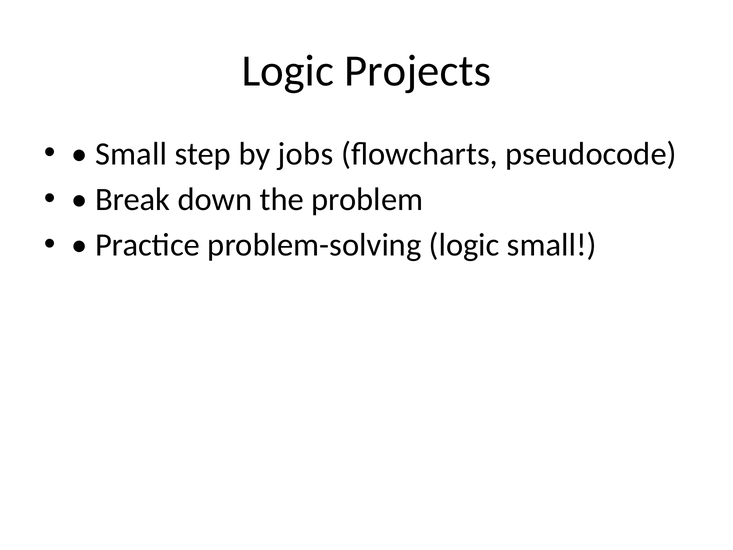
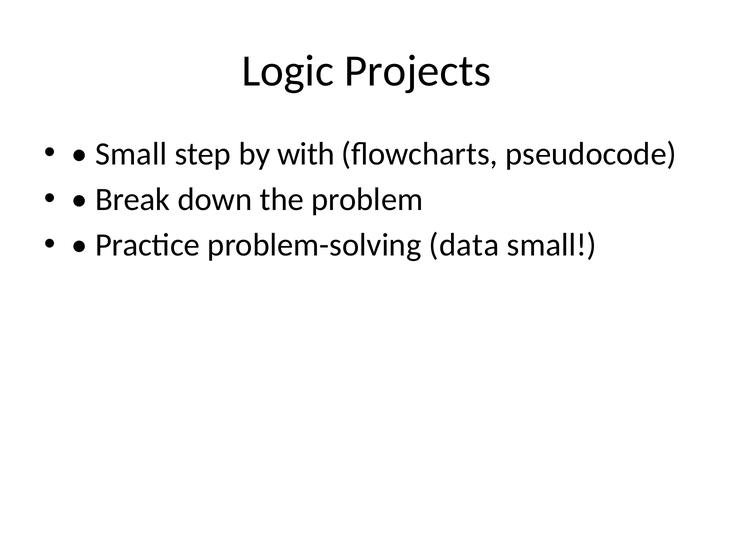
jobs: jobs -> with
problem-solving logic: logic -> data
